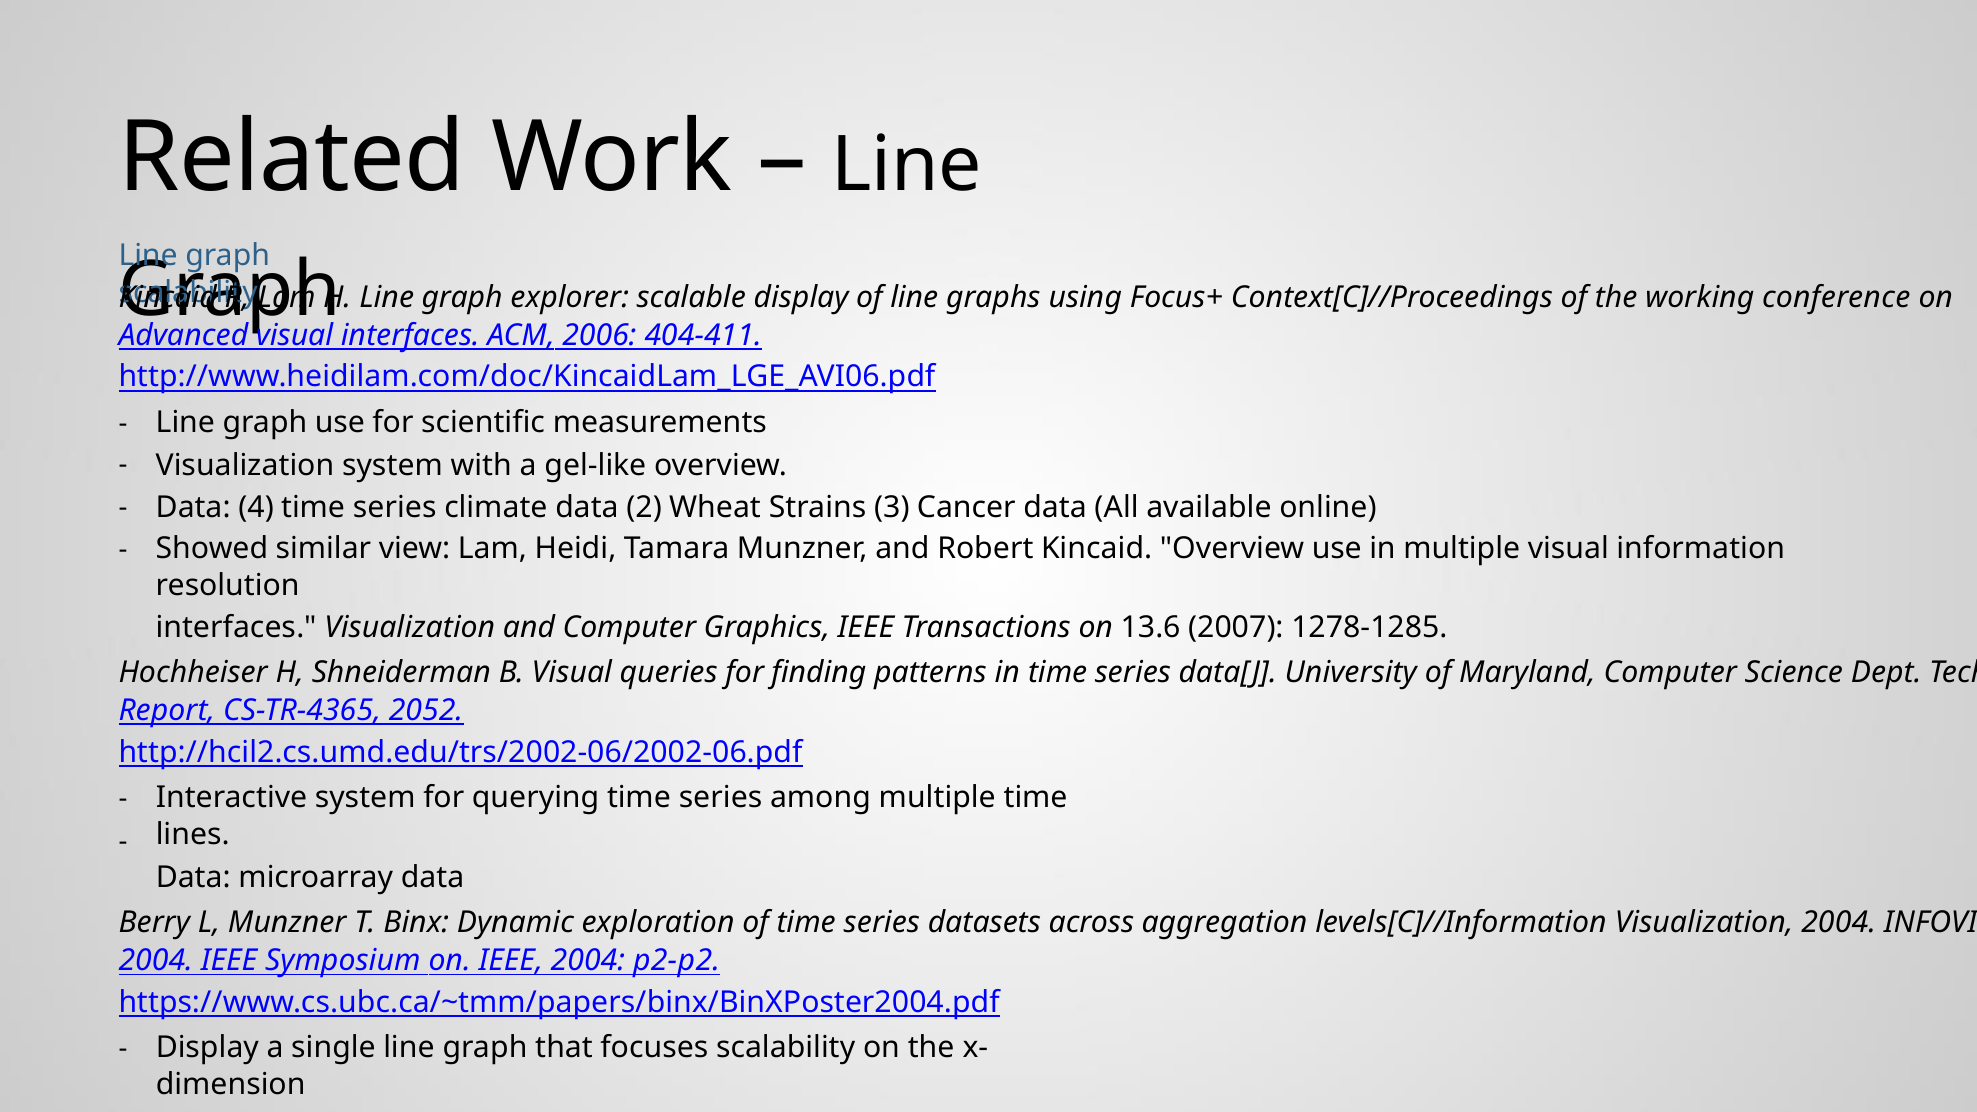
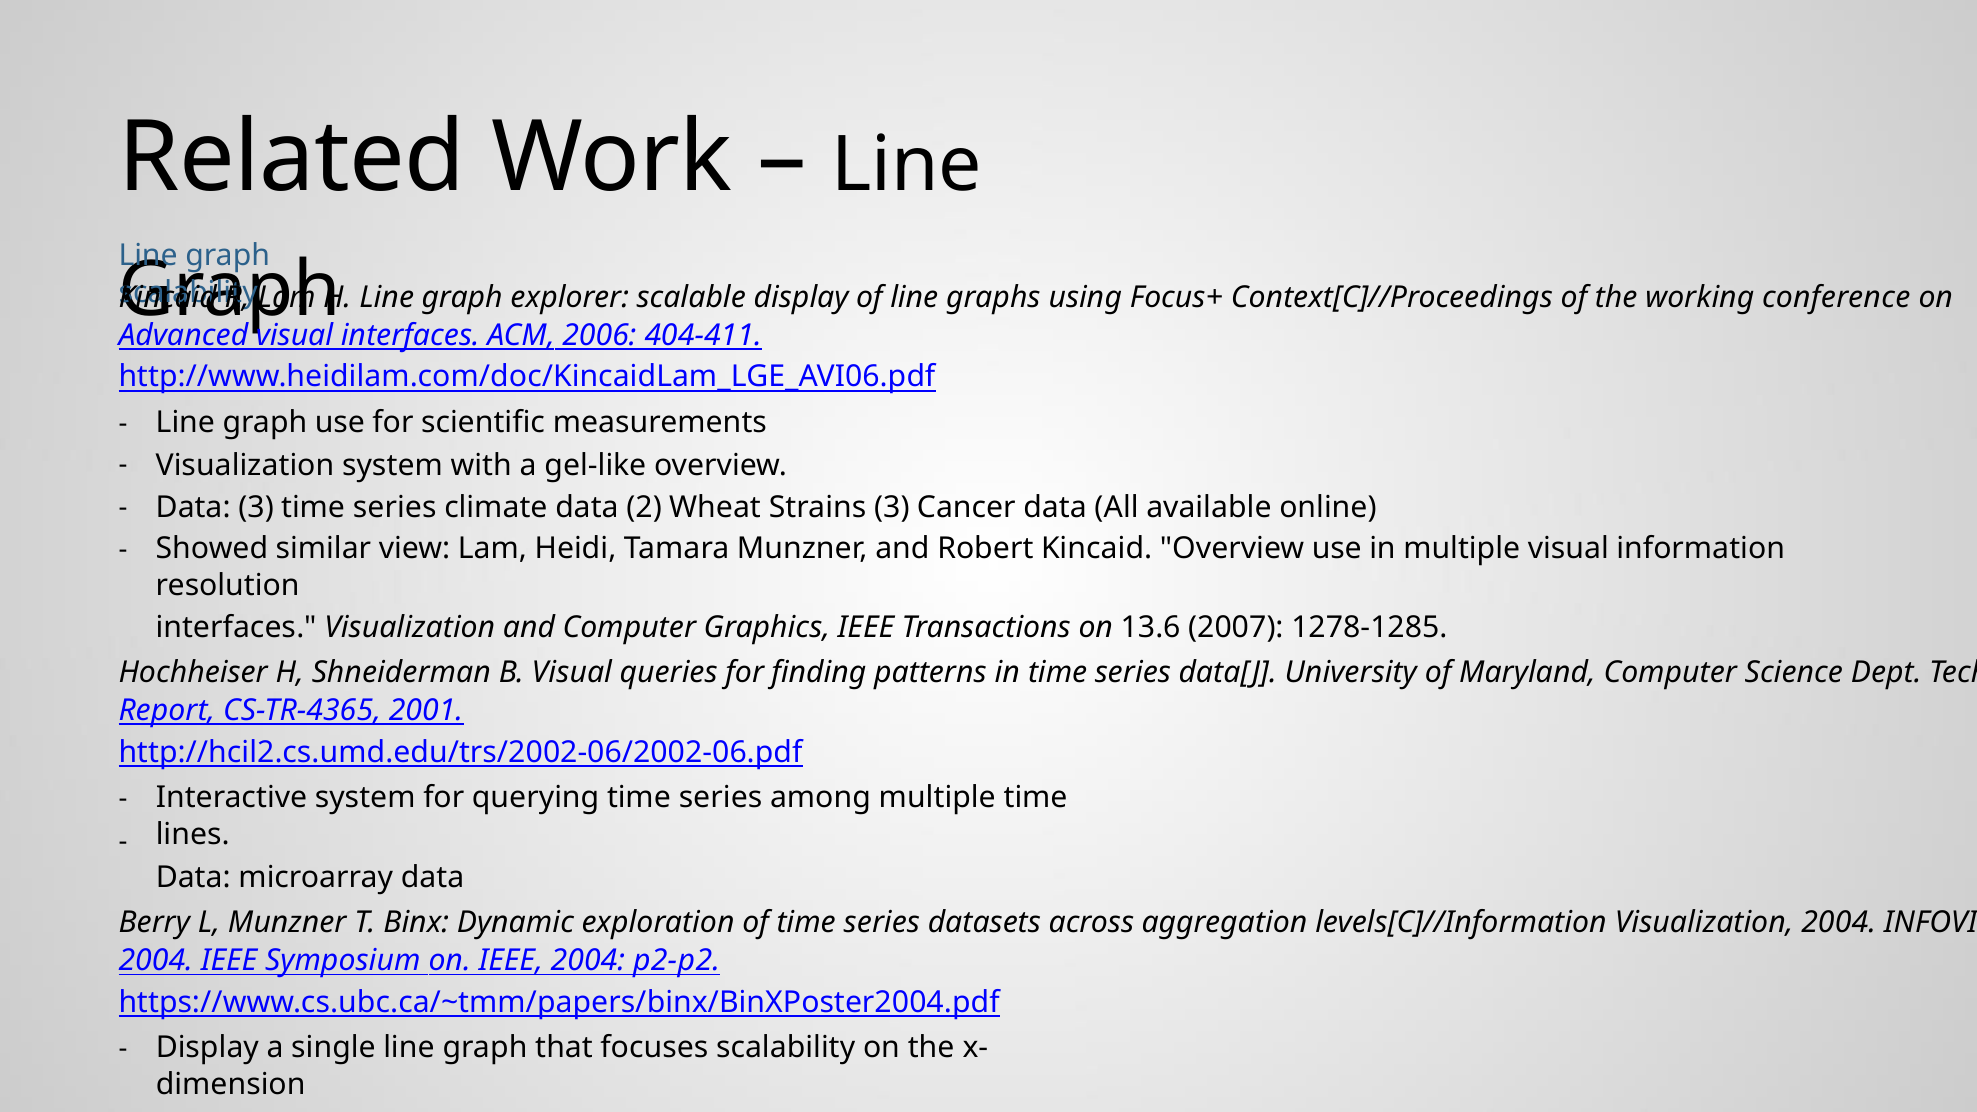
Data 4: 4 -> 3
2052: 2052 -> 2001
